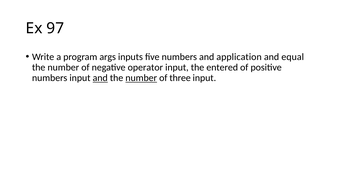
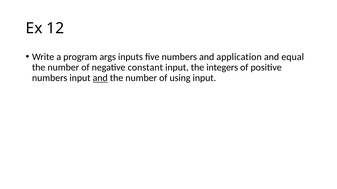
97: 97 -> 12
operator: operator -> constant
entered: entered -> integers
number at (141, 78) underline: present -> none
three: three -> using
